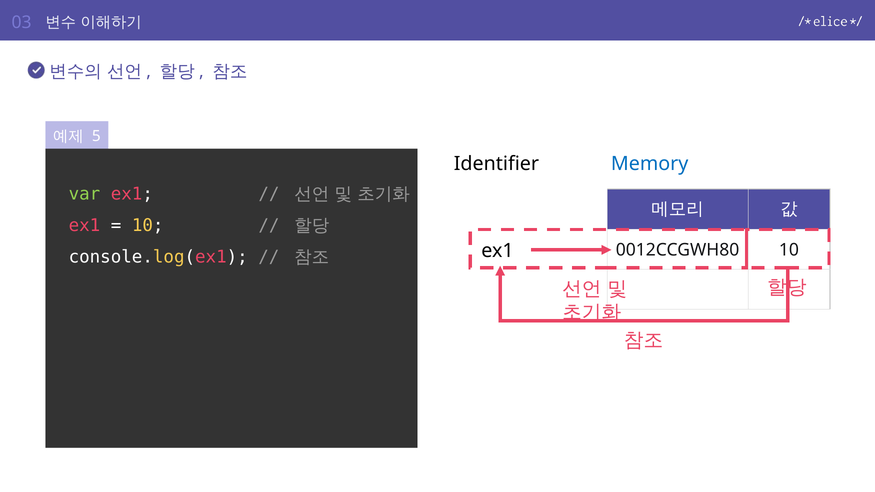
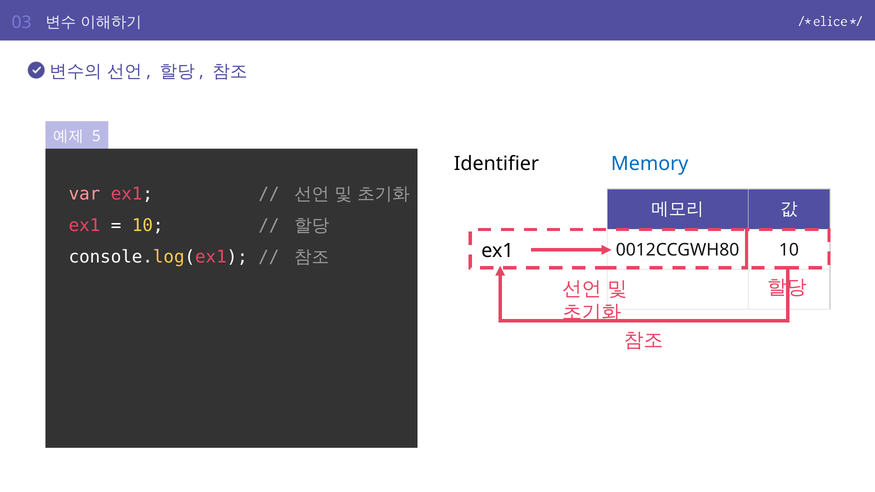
var colour: light green -> pink
